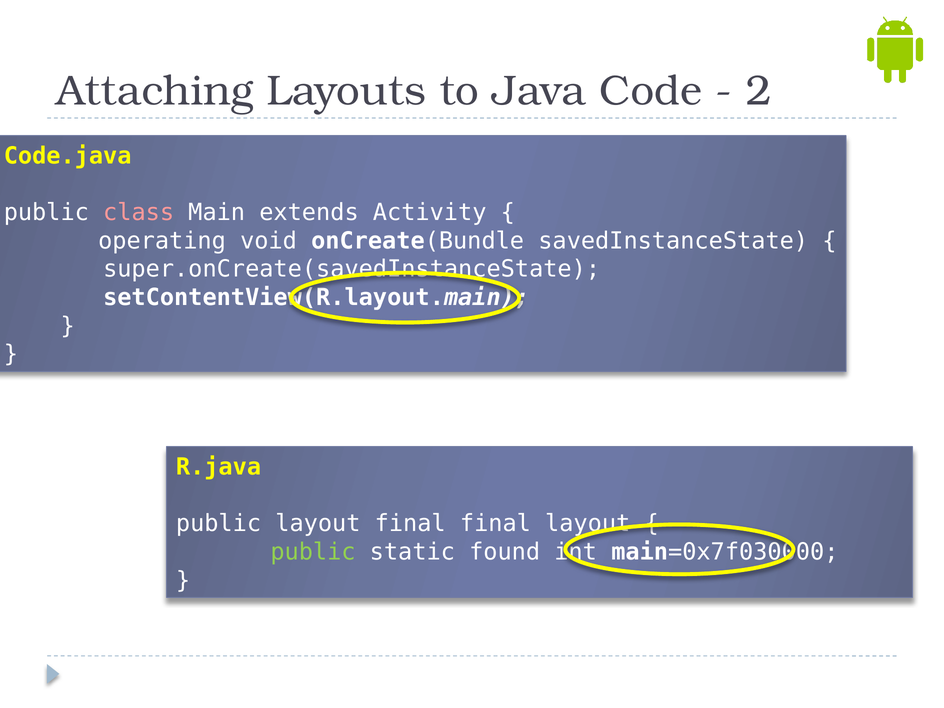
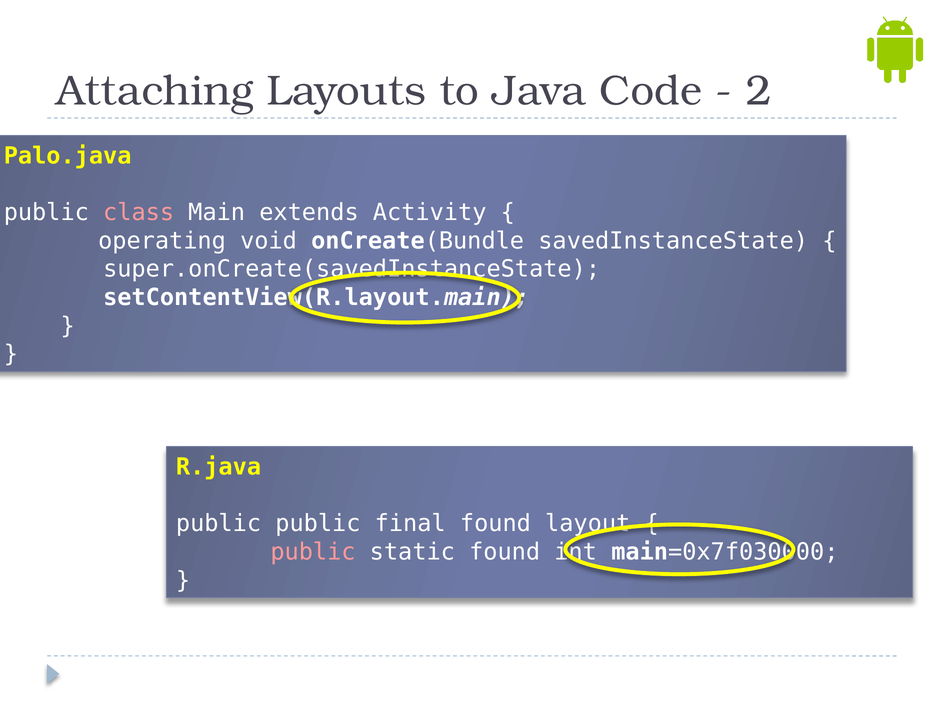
Code.java: Code.java -> Palo.java
public layout: layout -> public
final final: final -> found
public at (313, 552) colour: light green -> pink
